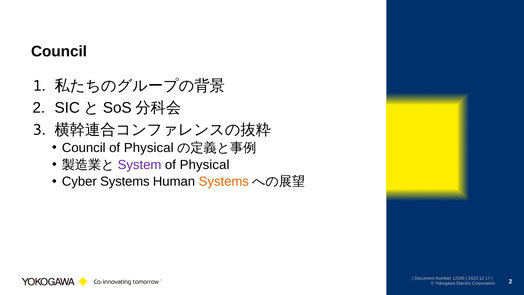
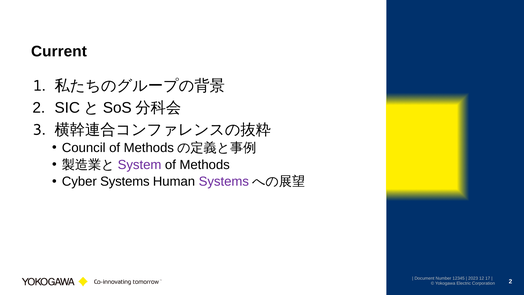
Council at (59, 51): Council -> Current
Physical at (149, 148): Physical -> Methods
Physical at (205, 165): Physical -> Methods
Systems at (224, 181) colour: orange -> purple
